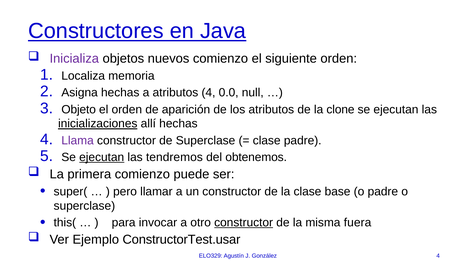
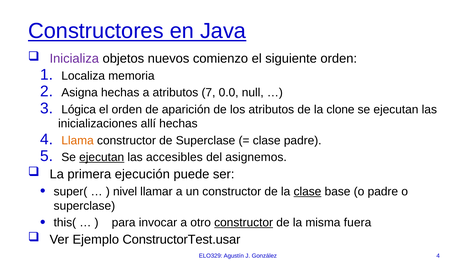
atributos 4: 4 -> 7
Objeto: Objeto -> Lógica
inicializaciones underline: present -> none
Llama colour: purple -> orange
tendremos: tendremos -> accesibles
obtenemos: obtenemos -> asignemos
primera comienzo: comienzo -> ejecución
pero: pero -> nivel
clase at (307, 191) underline: none -> present
